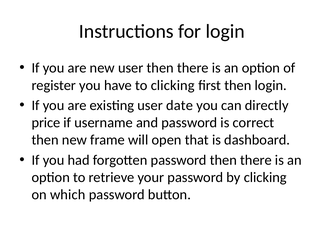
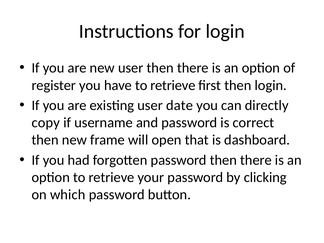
have to clicking: clicking -> retrieve
price: price -> copy
